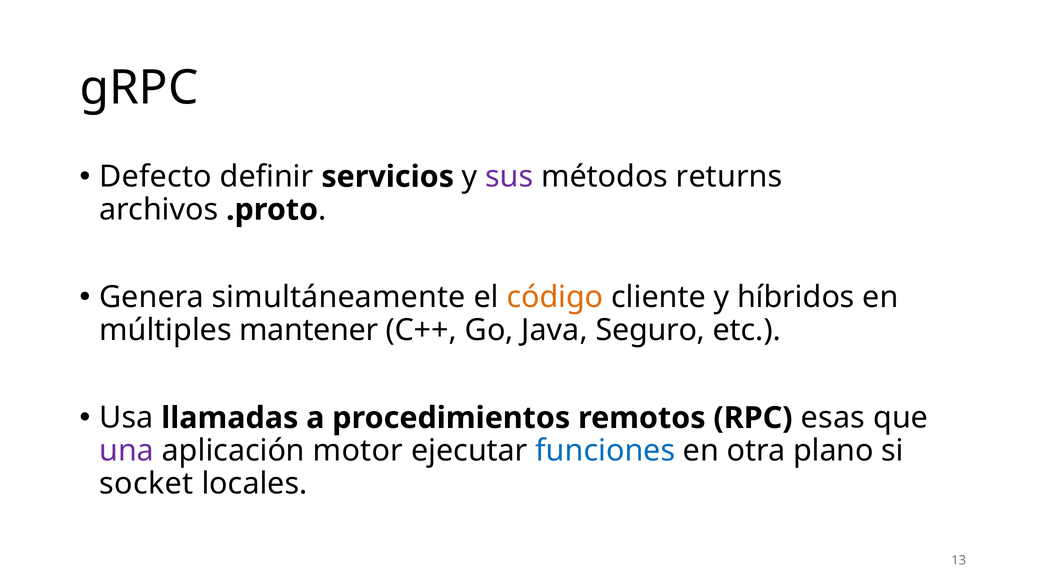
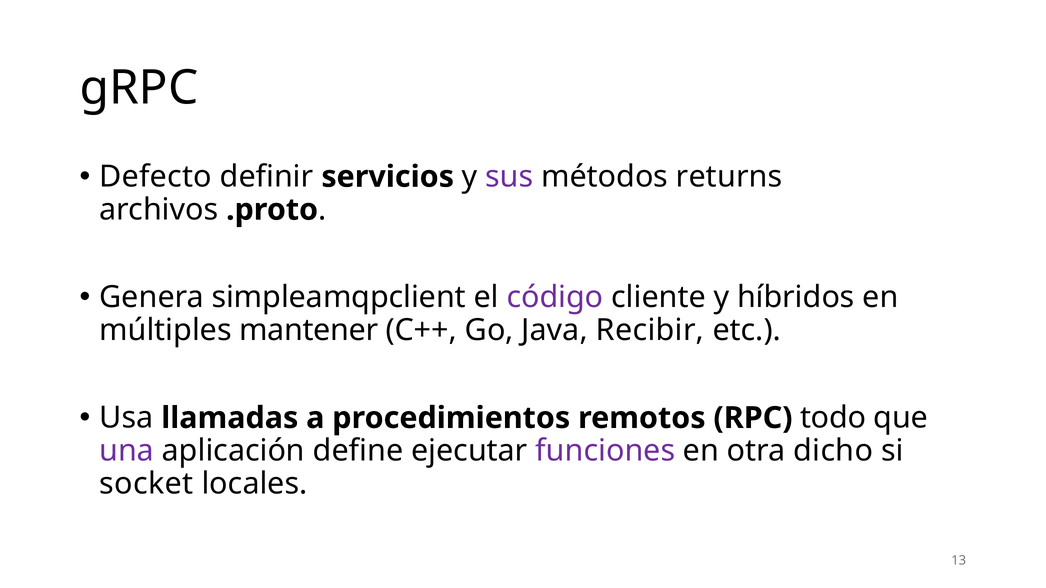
simultáneamente: simultáneamente -> simpleamqpclient
código colour: orange -> purple
Seguro: Seguro -> Recibir
esas: esas -> todo
motor: motor -> define
funciones colour: blue -> purple
plano: plano -> dicho
